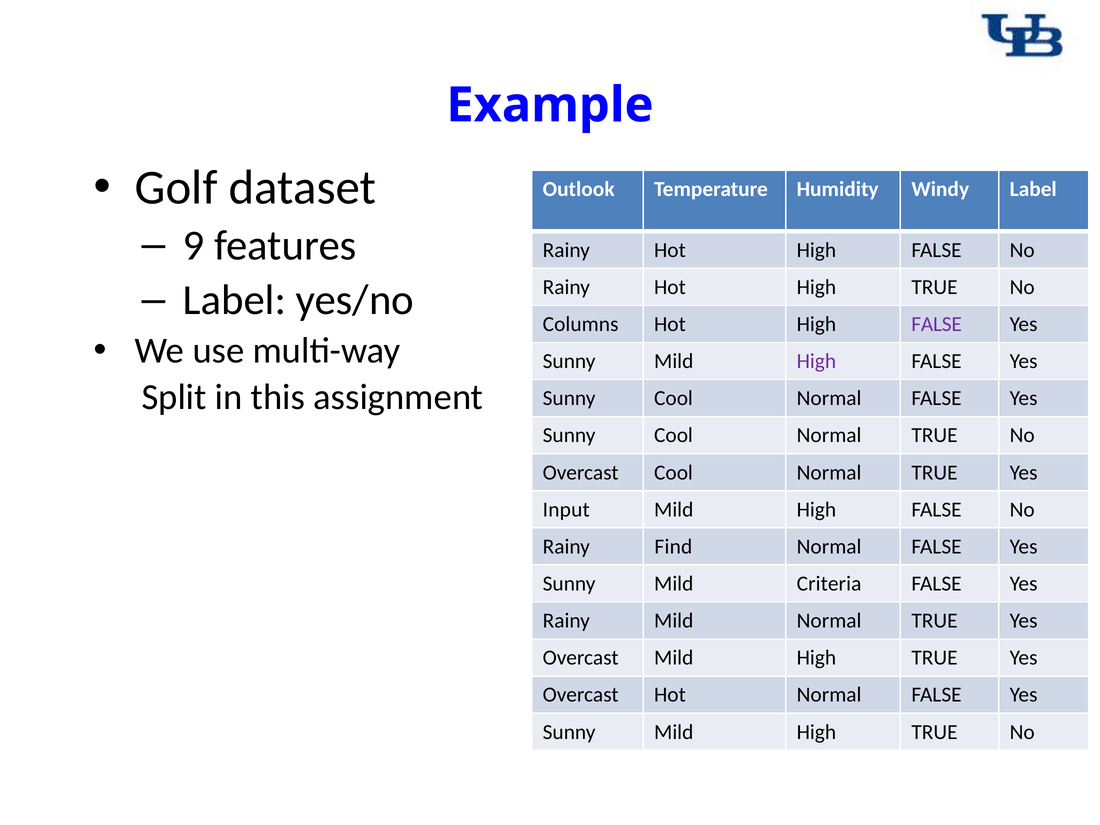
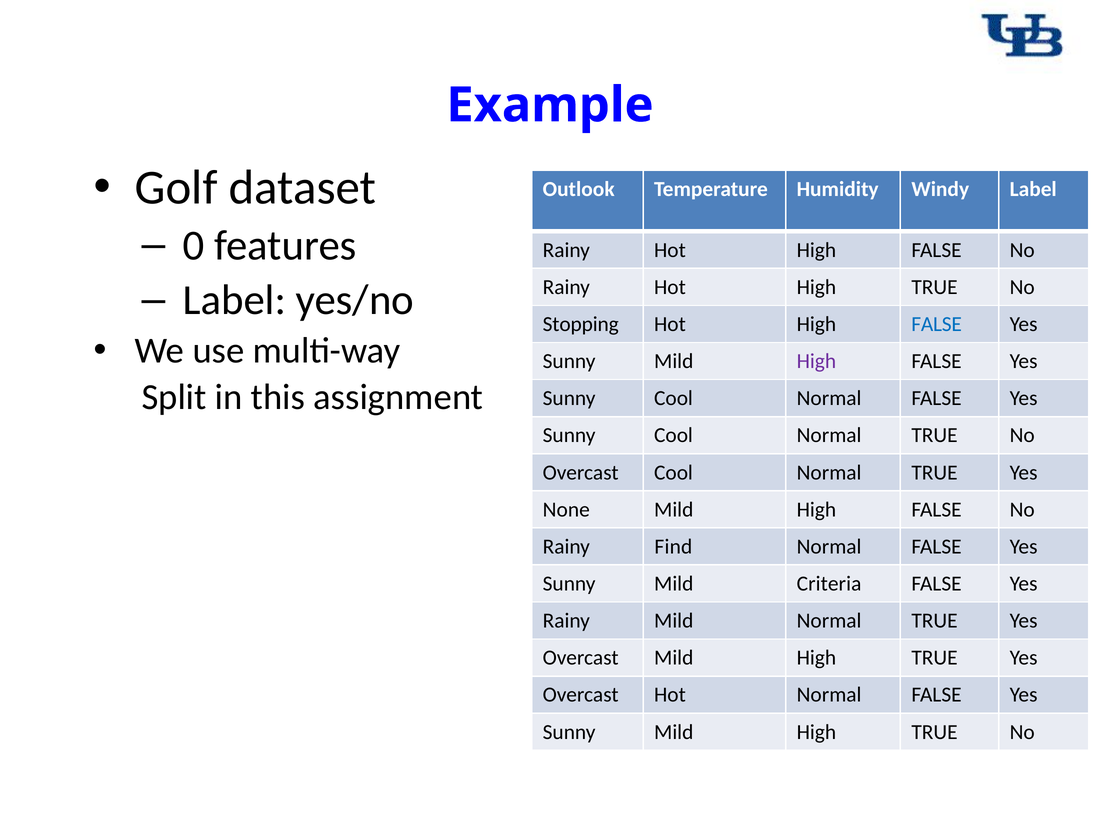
9: 9 -> 0
Columns: Columns -> Stopping
FALSE at (937, 324) colour: purple -> blue
Input: Input -> None
